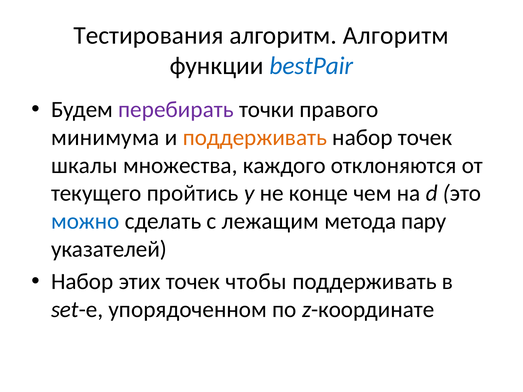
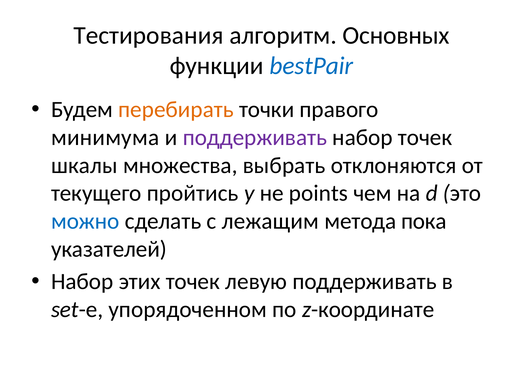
алгоритм Алгоритм: Алгоритм -> Основных
перебирать colour: purple -> orange
поддерживать at (255, 138) colour: orange -> purple
каждого: каждого -> выбрать
конце: конце -> points
пару: пару -> пока
чтобы: чтобы -> левую
